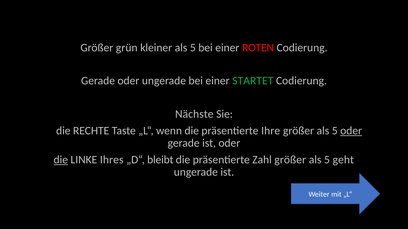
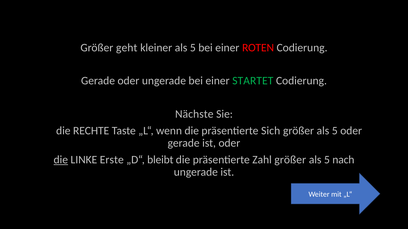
grün: grün -> geht
Ihre: Ihre -> Sich
oder at (351, 131) underline: present -> none
Ihres: Ihres -> Erste
geht: geht -> nach
